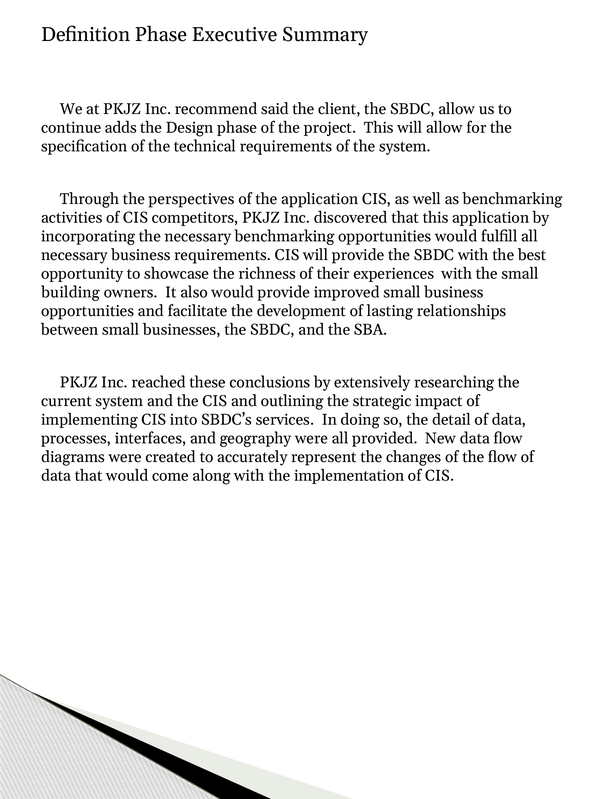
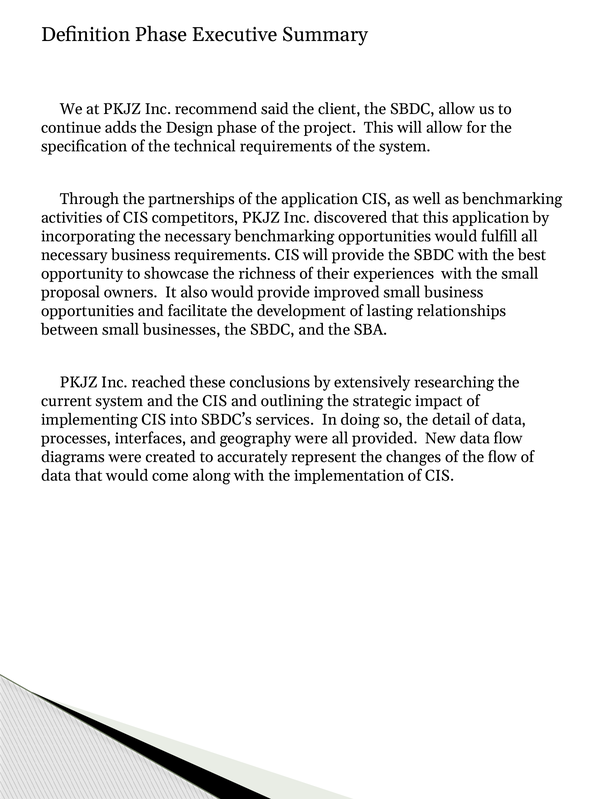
perspectives: perspectives -> partnerships
building: building -> proposal
